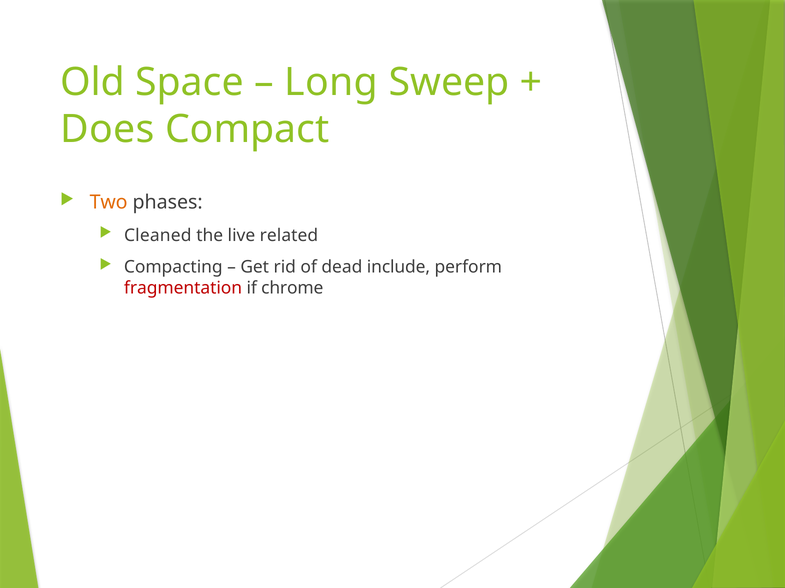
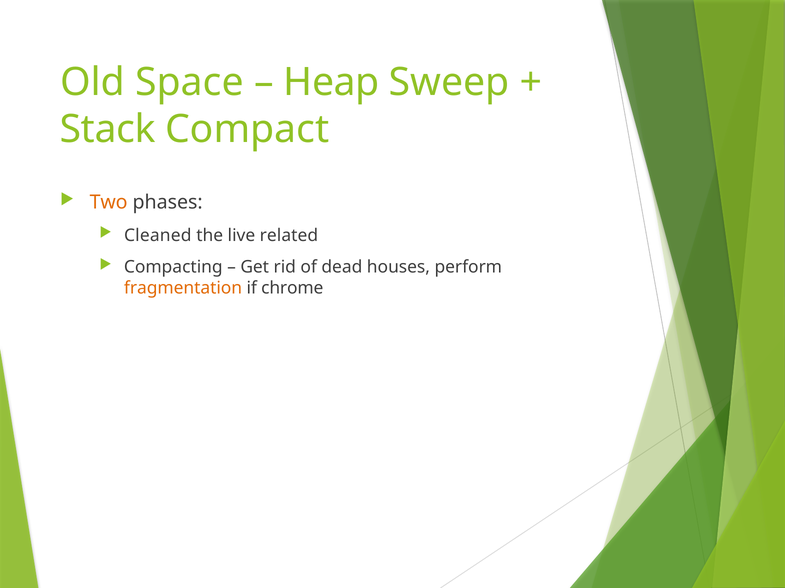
Long: Long -> Heap
Does: Does -> Stack
include: include -> houses
fragmentation colour: red -> orange
